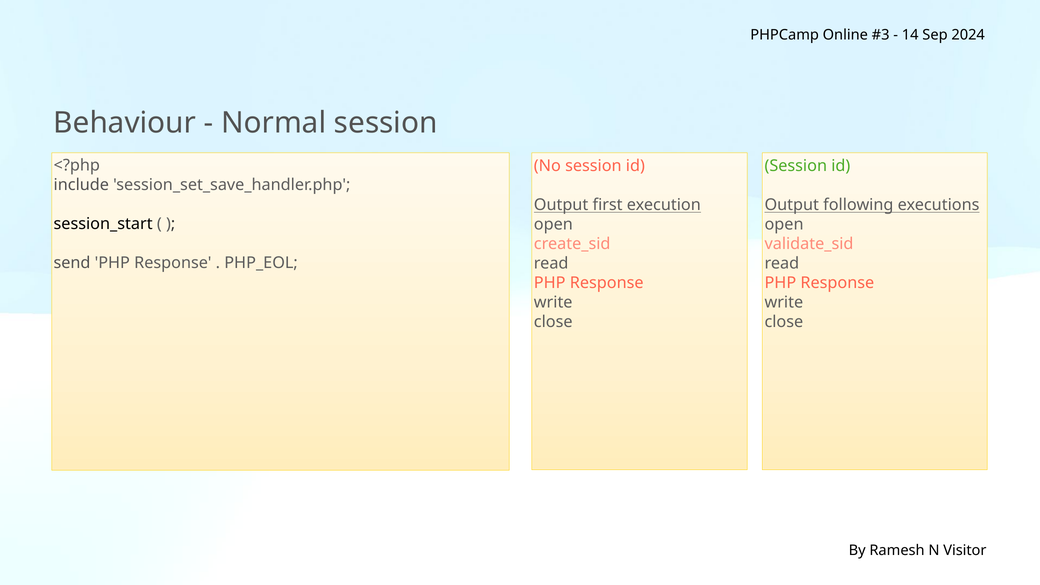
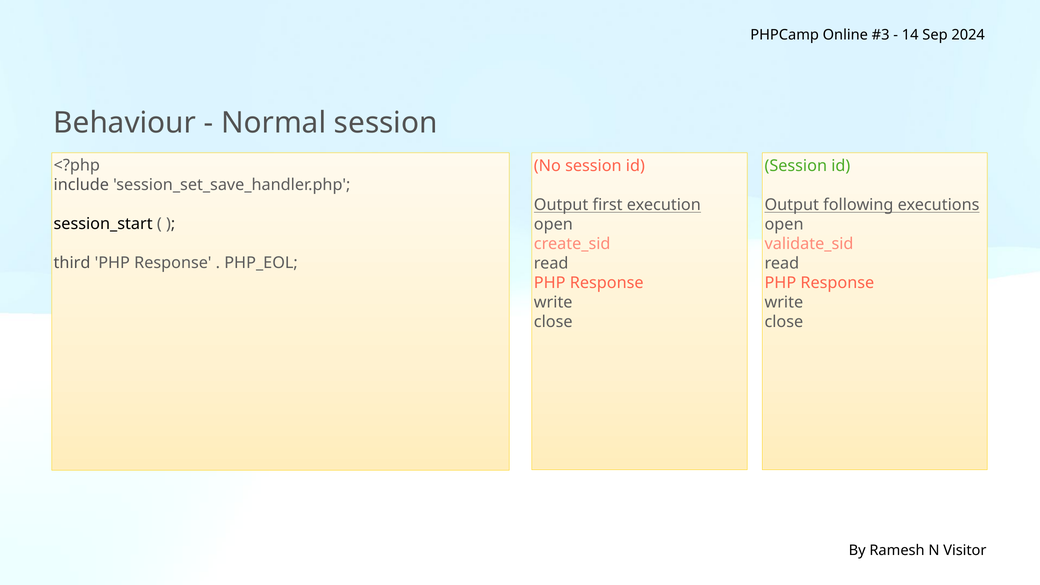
send: send -> third
